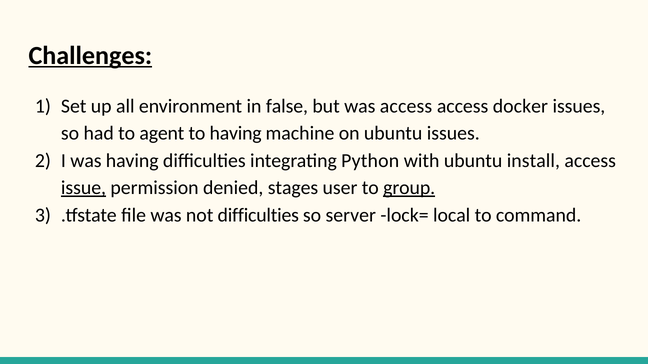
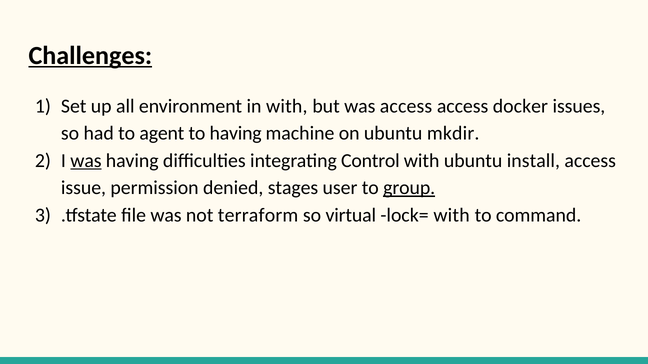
in false: false -> with
ubuntu issues: issues -> mkdir
was at (86, 161) underline: none -> present
Python: Python -> Control
issue underline: present -> none
not difficulties: difficulties -> terraform
server: server -> virtual
lock= local: local -> with
